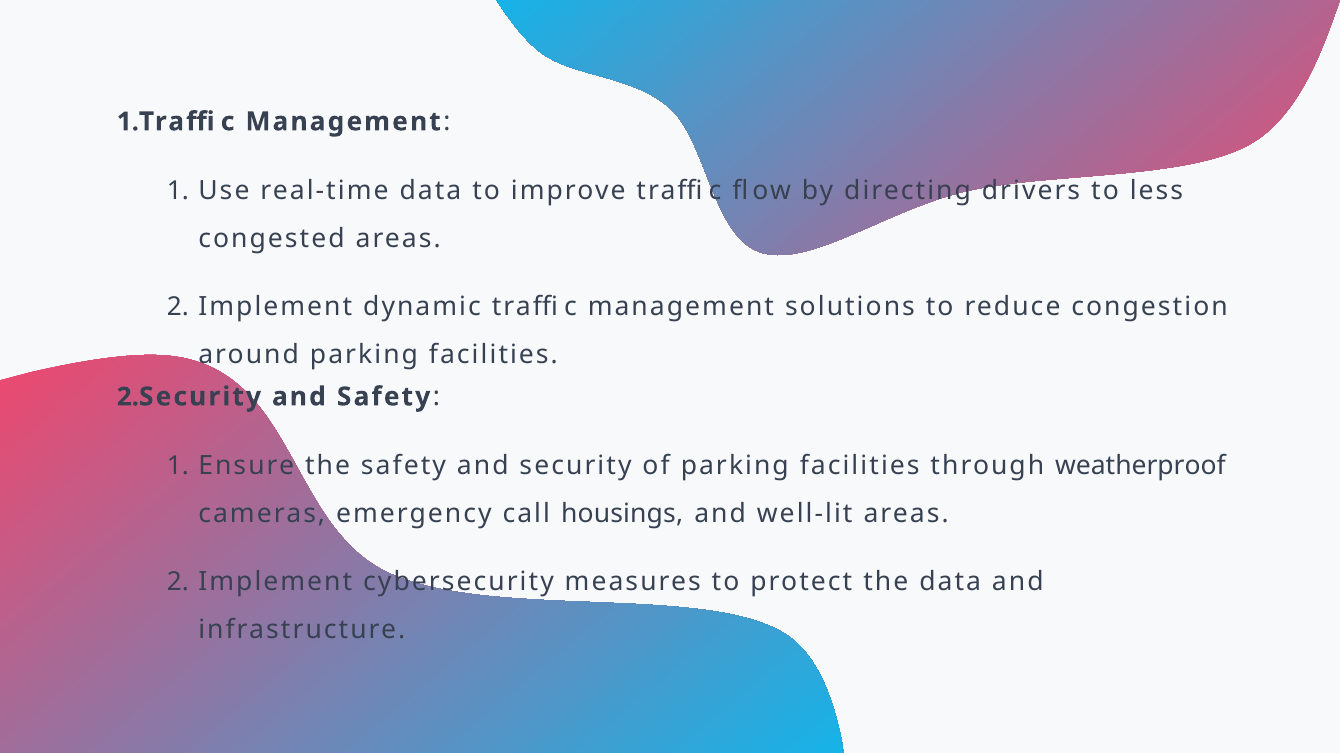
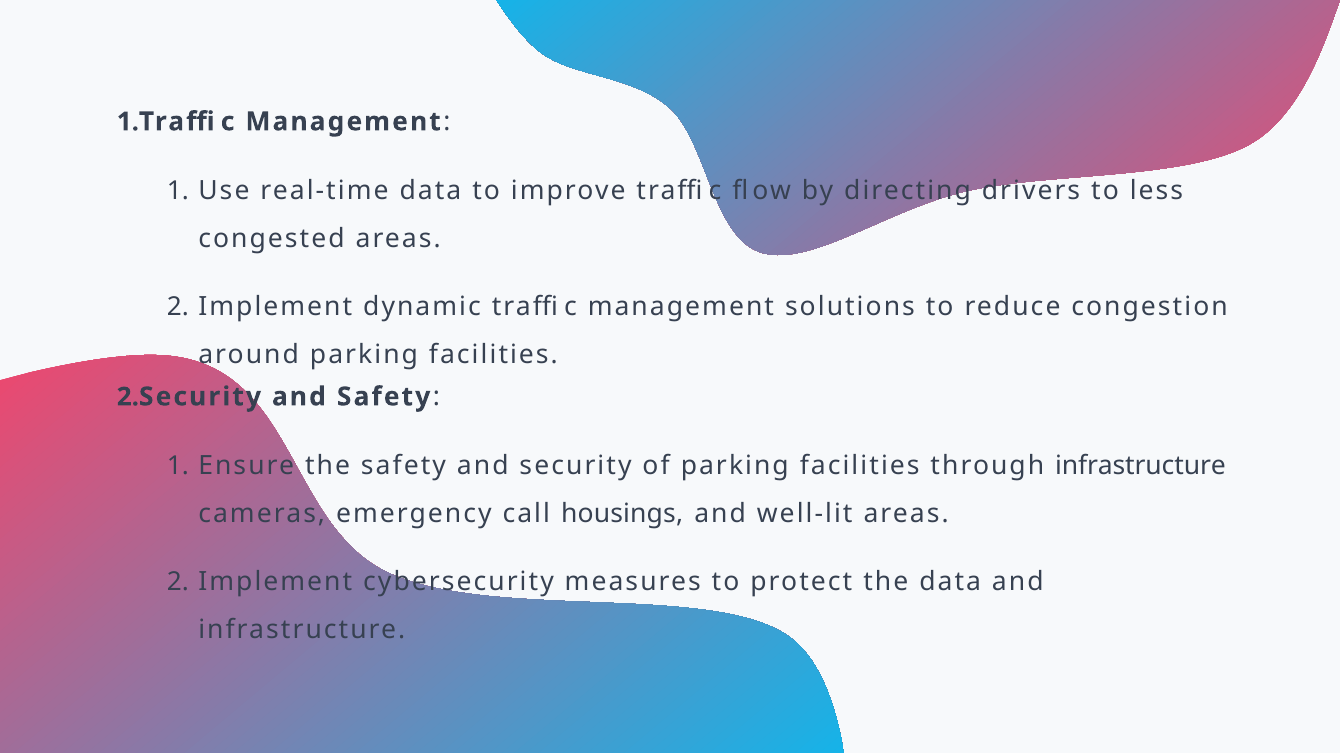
through weatherproof: weatherproof -> infrastructure
